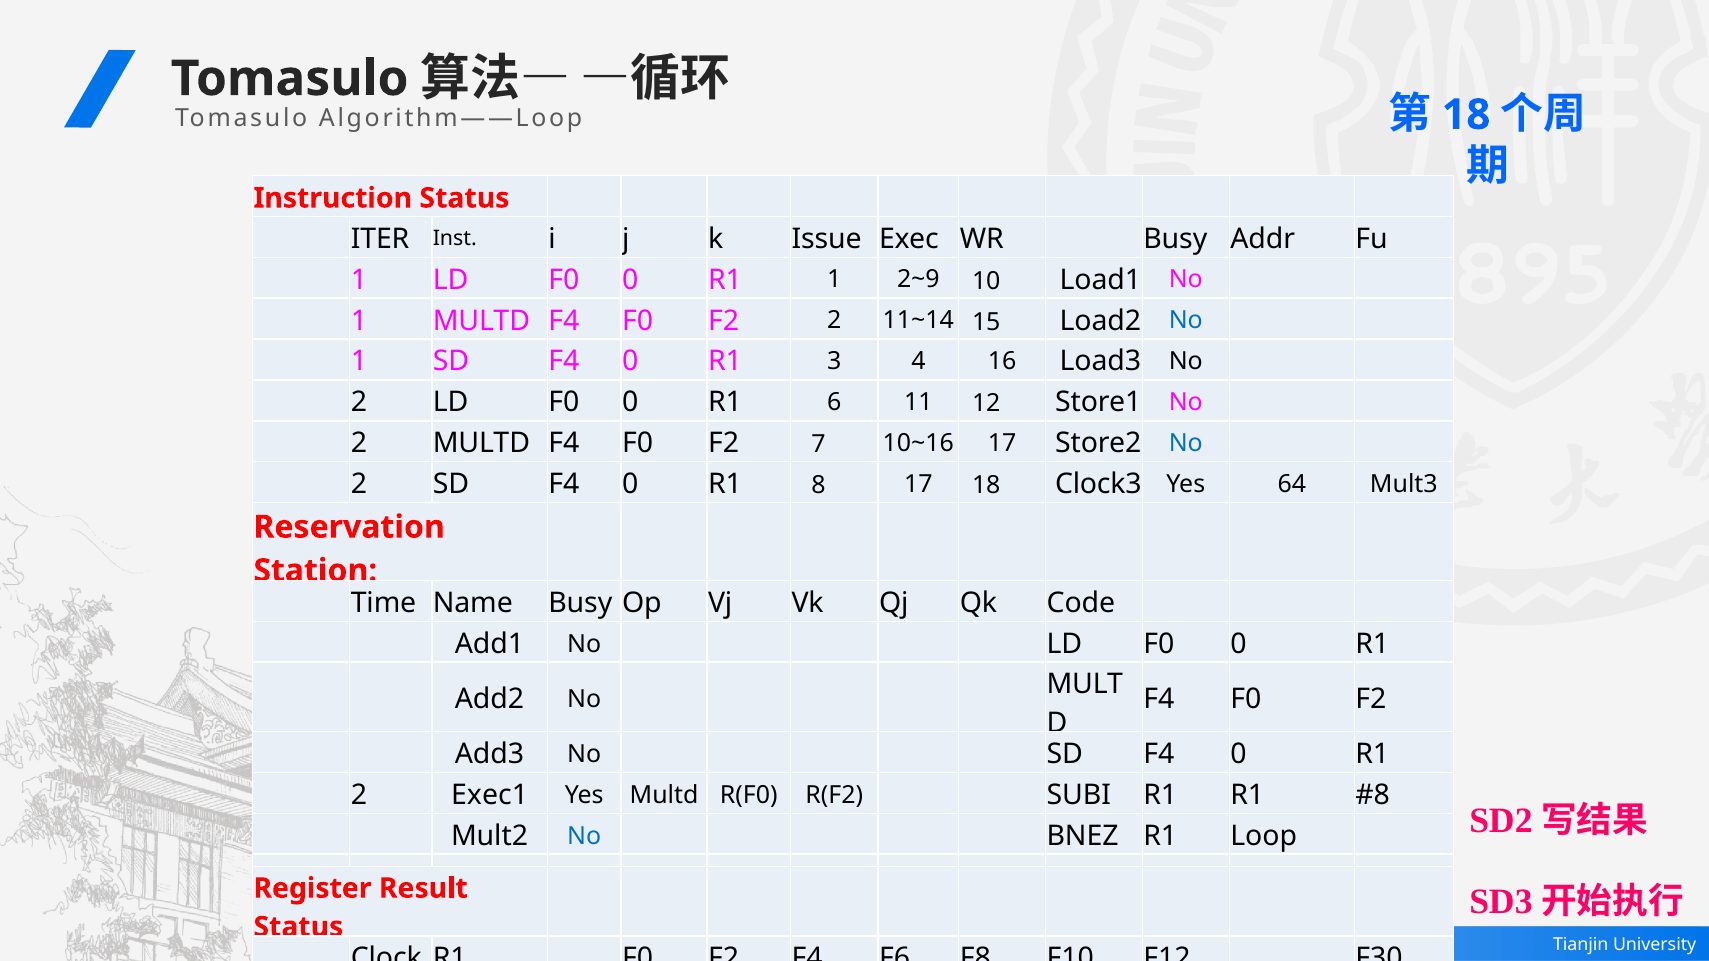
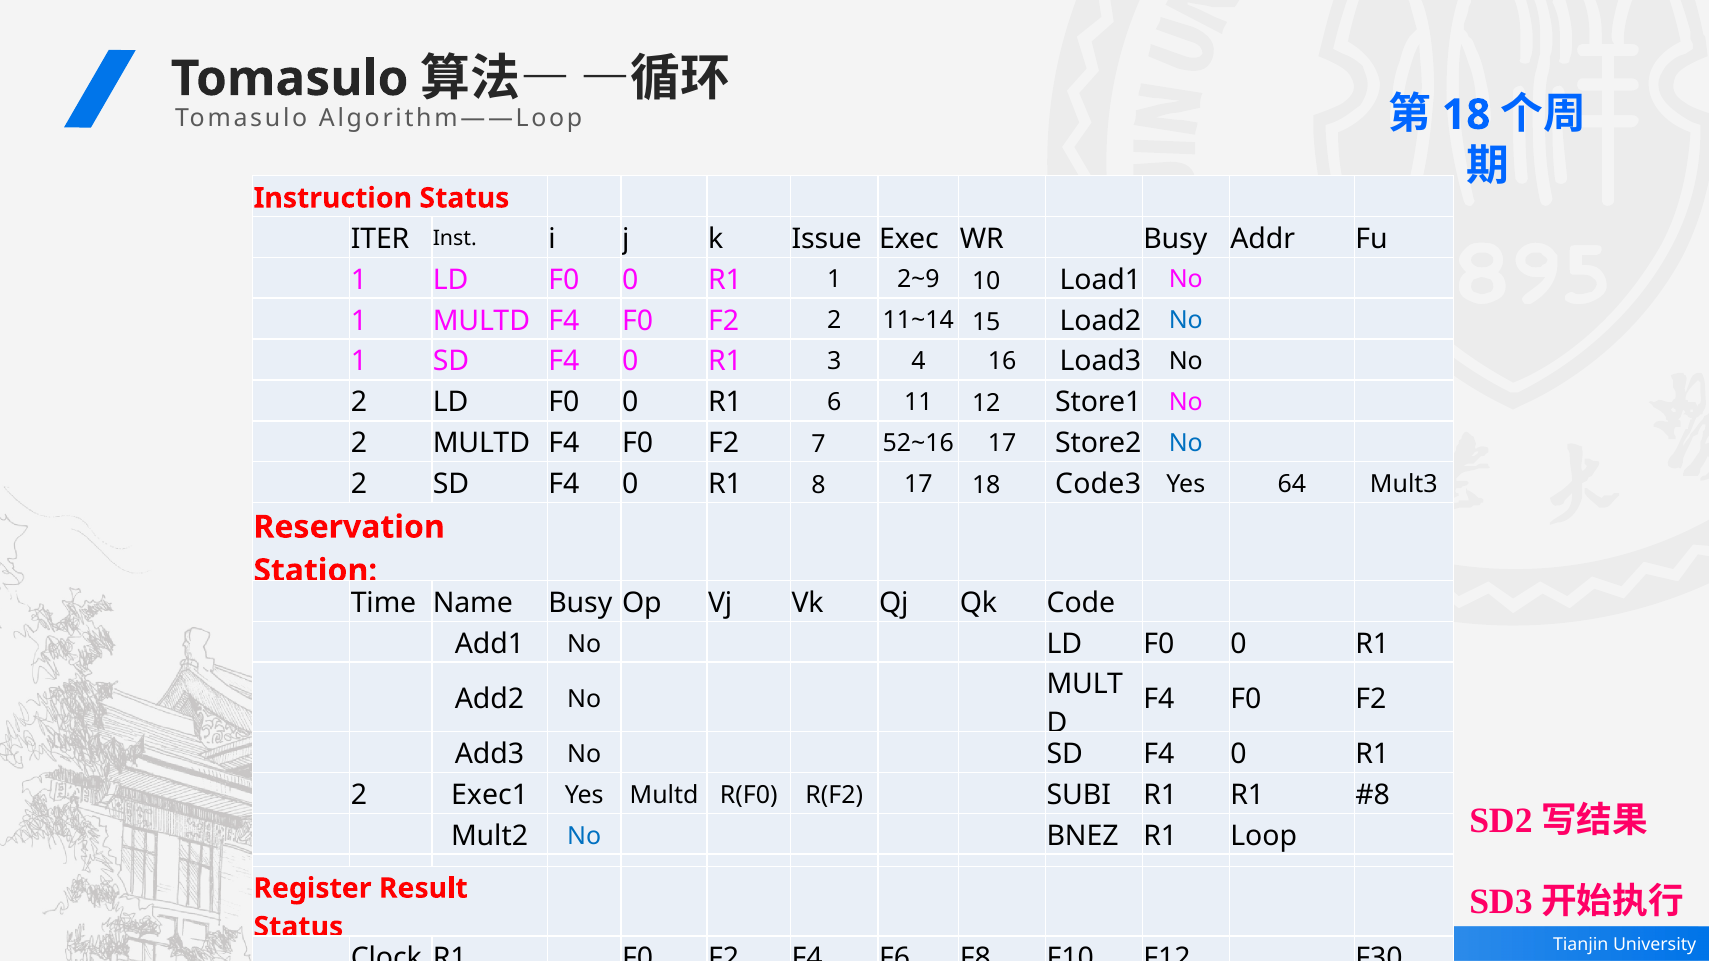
10~16: 10~16 -> 52~16
Clock3: Clock3 -> Code3
